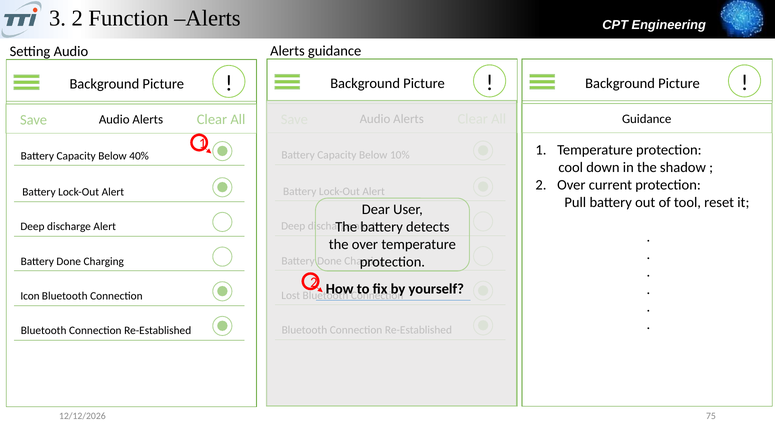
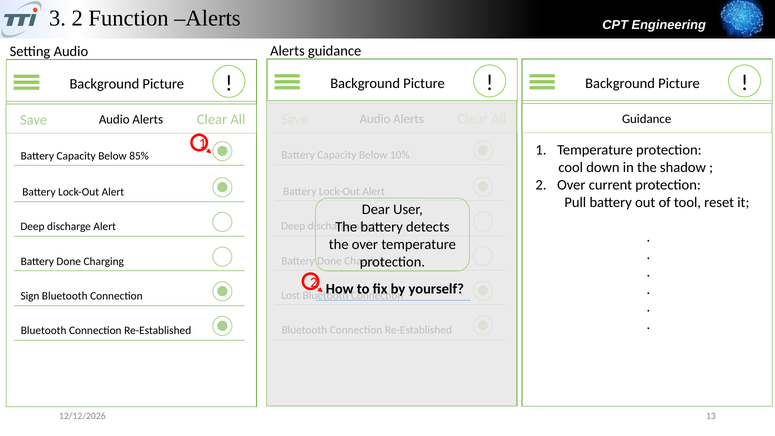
40%: 40% -> 85%
Icon: Icon -> Sign
75: 75 -> 13
